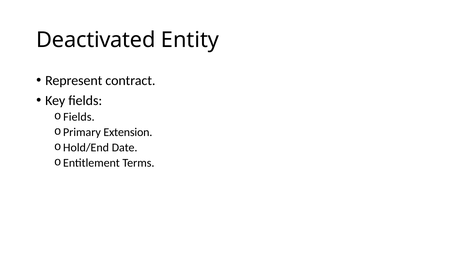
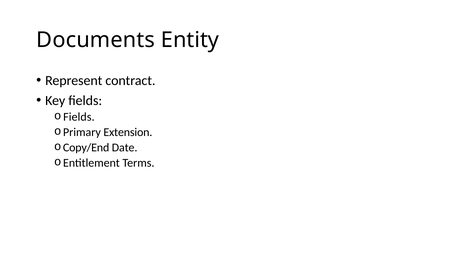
Deactivated: Deactivated -> Documents
Hold/End: Hold/End -> Copy/End
